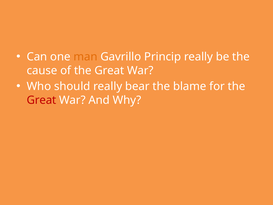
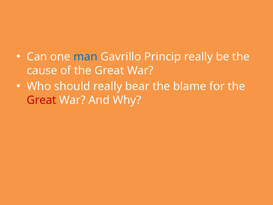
man colour: orange -> blue
